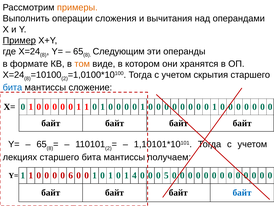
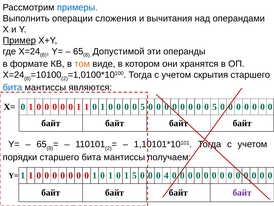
примеры colour: orange -> blue
Следующим: Следующим -> Допустимой
сложение: сложение -> являются
1 at (143, 107): 1 -> 5
1 at (215, 107): 1 -> 5
лекциях: лекциях -> порядки
6 at (71, 175): 6 -> 0
1 4: 4 -> 5
5: 5 -> 4
байт at (242, 192) colour: blue -> purple
